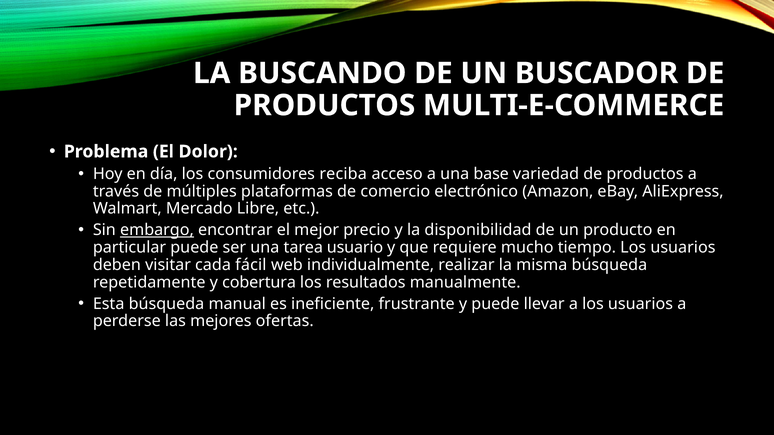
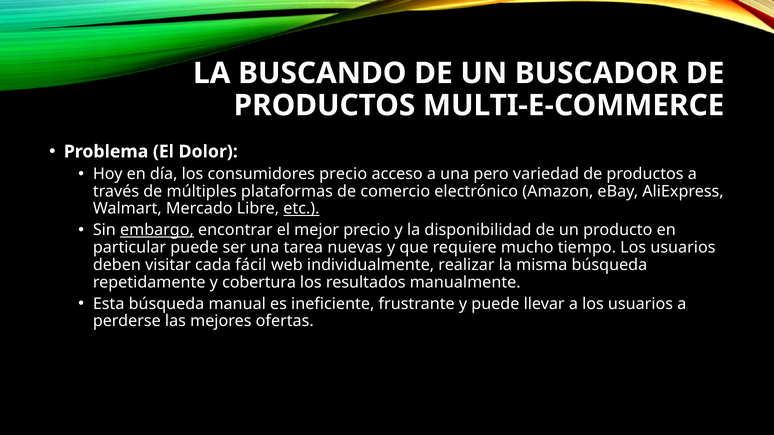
consumidores reciba: reciba -> precio
base: base -> pero
etc underline: none -> present
usuario: usuario -> nuevas
